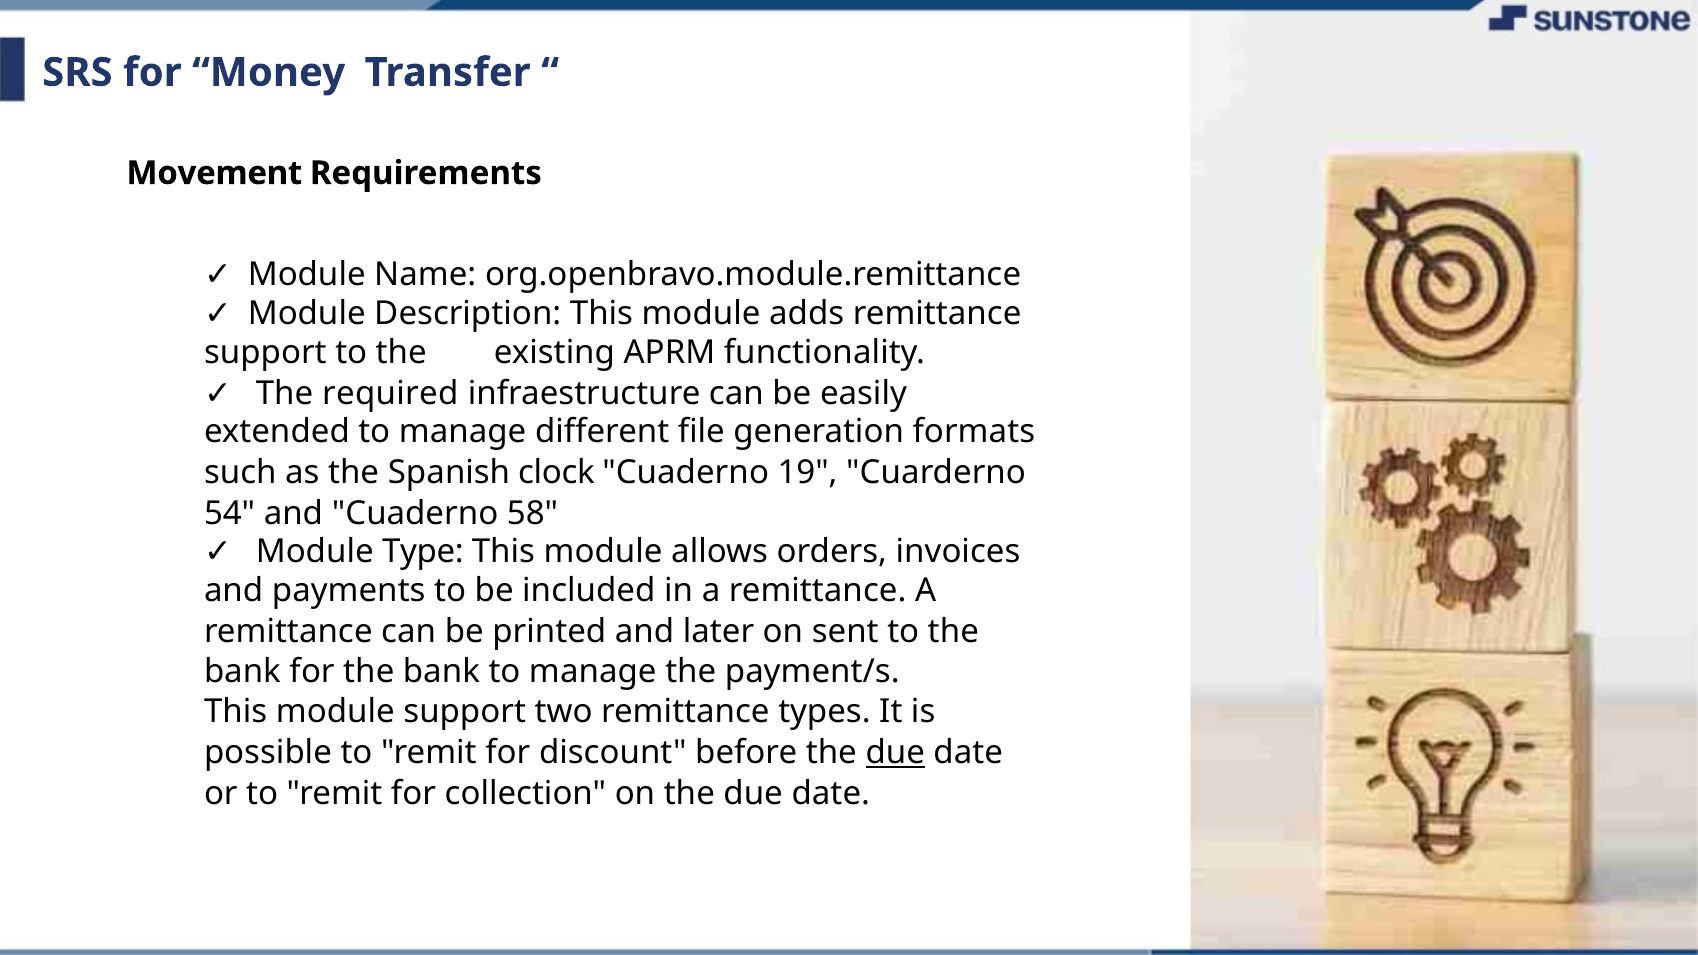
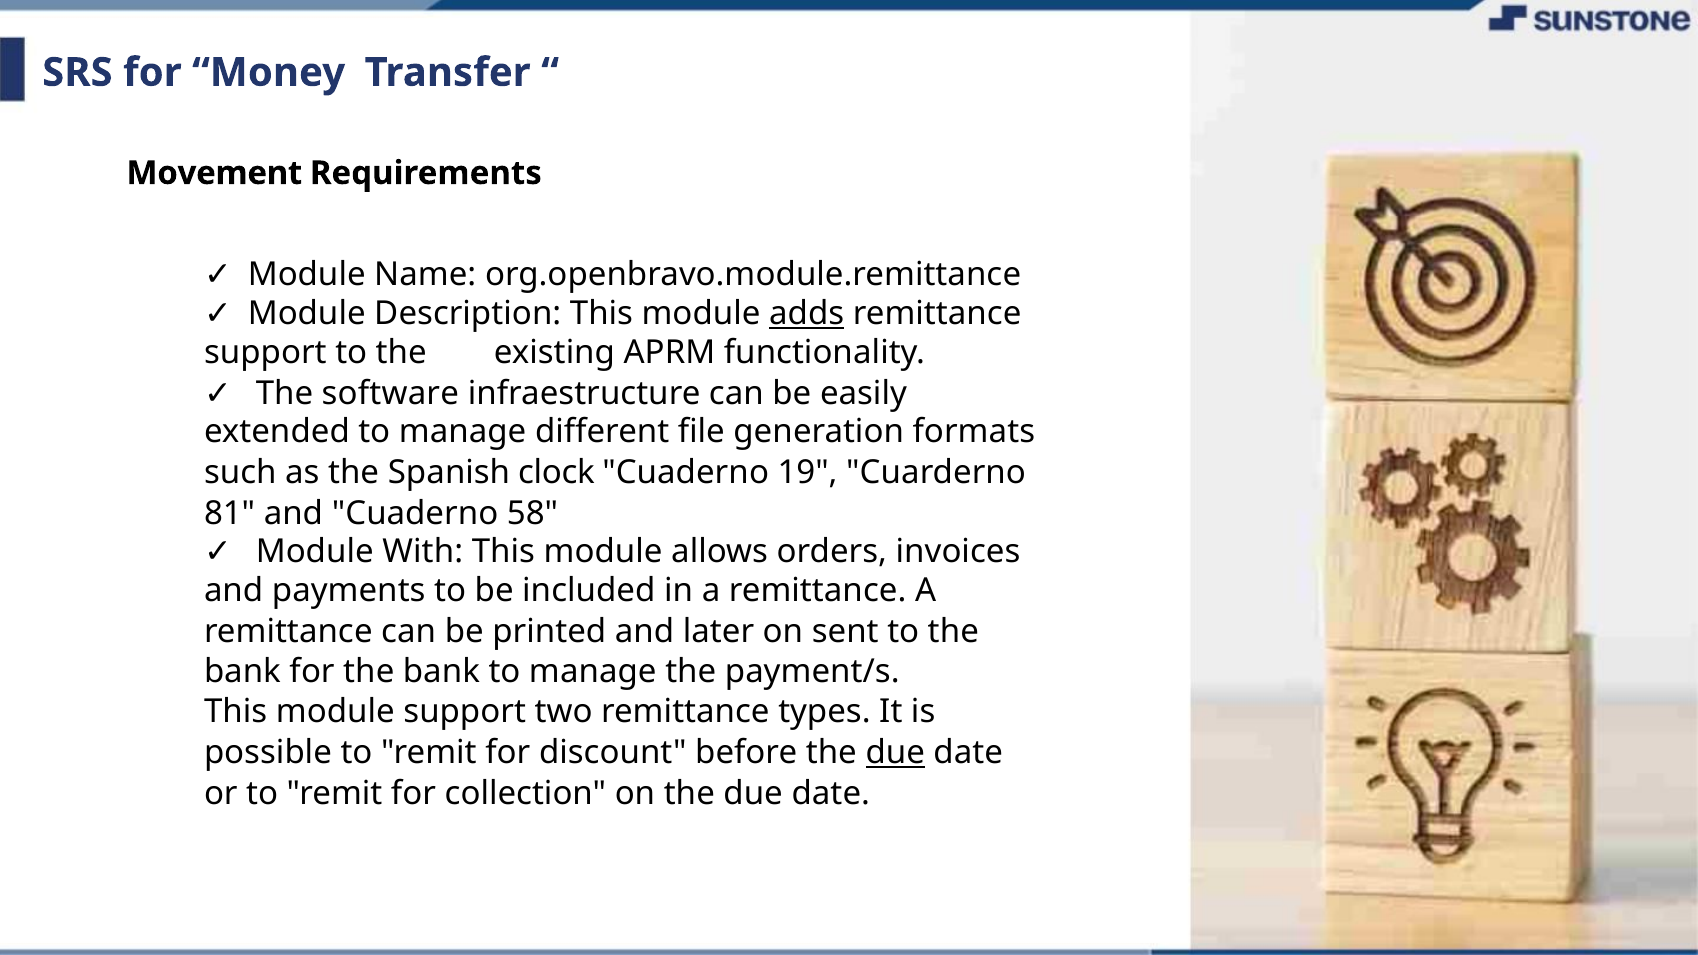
adds underline: none -> present
required: required -> software
54: 54 -> 81
Type: Type -> With
